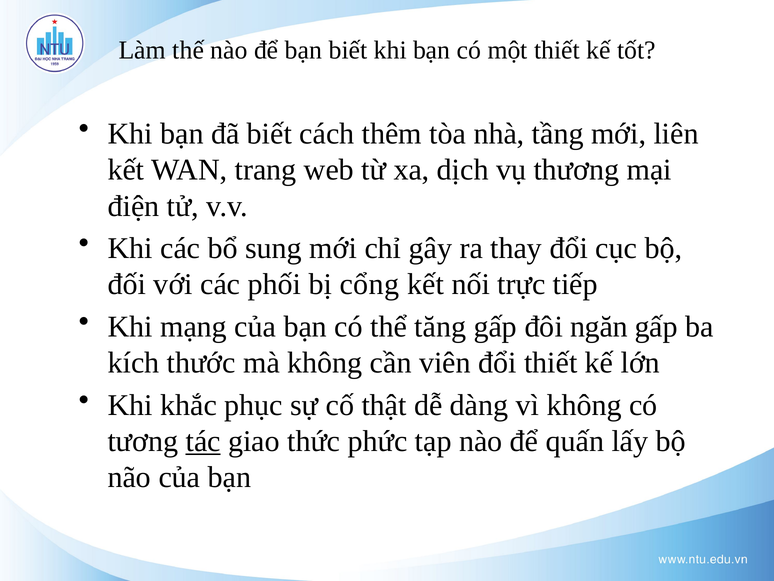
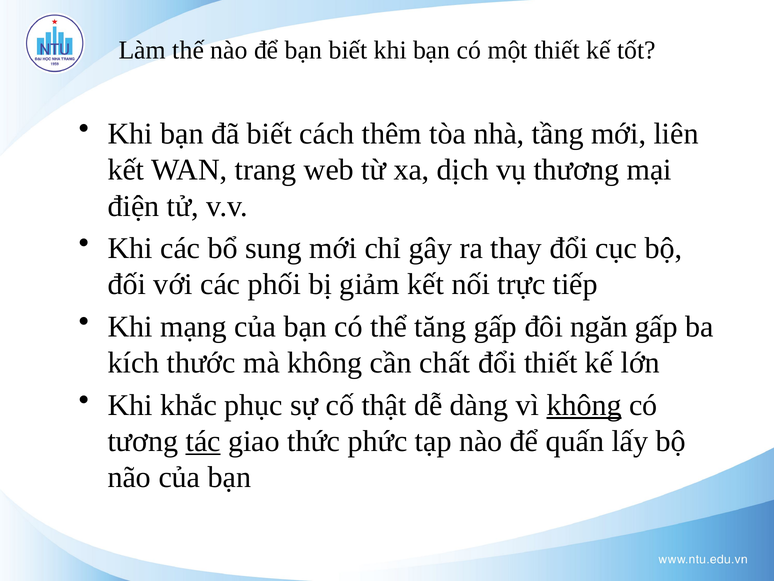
cổng: cổng -> giảm
viên: viên -> chất
không at (584, 405) underline: none -> present
